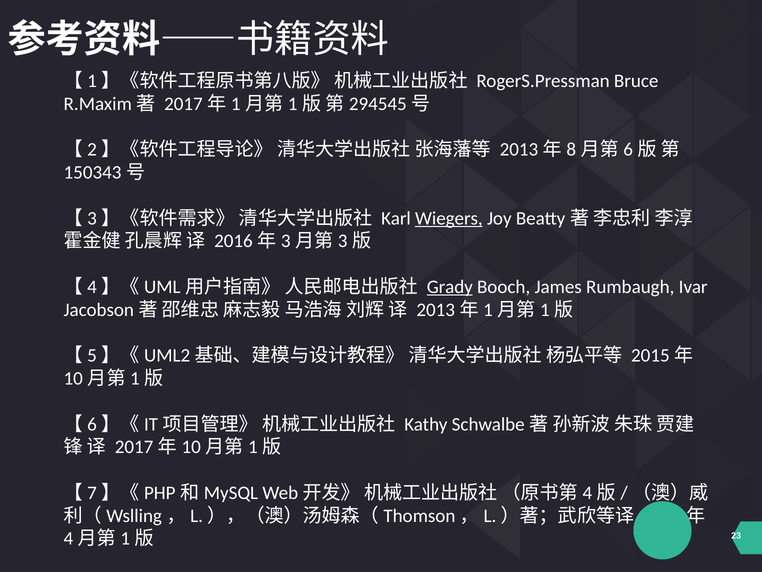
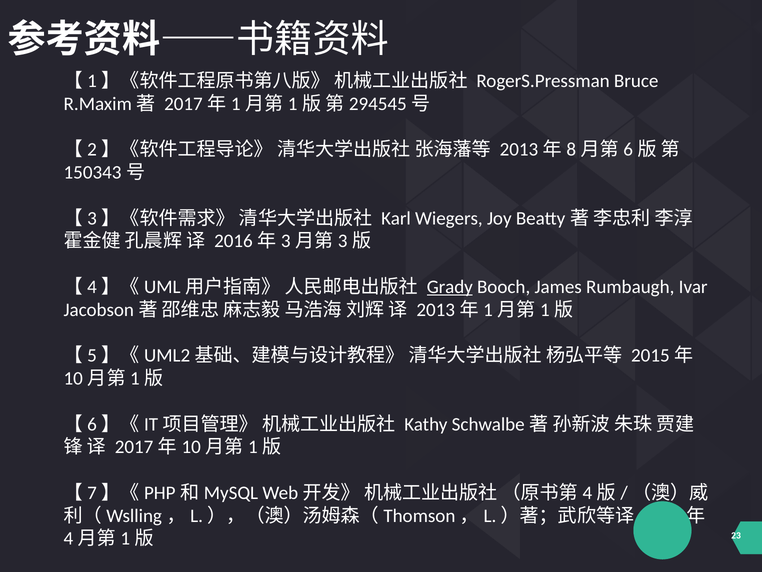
Wiegers underline: present -> none
